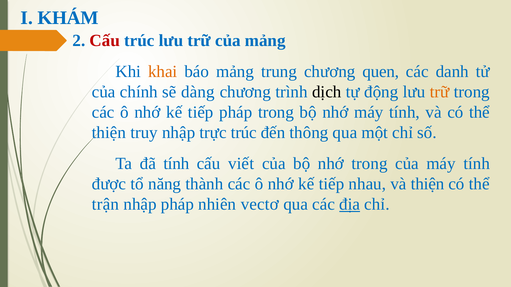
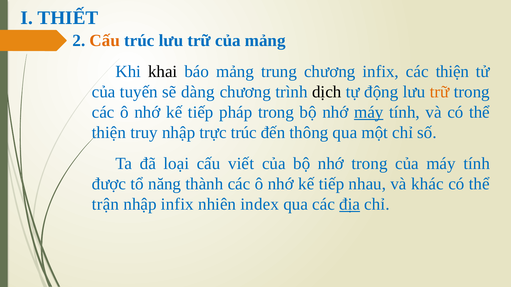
KHÁM: KHÁM -> THIẾT
Cấu at (105, 41) colour: red -> orange
khai colour: orange -> black
chương quen: quen -> infix
các danh: danh -> thiện
chính: chính -> tuyến
máy at (369, 112) underline: none -> present
đã tính: tính -> loại
và thiện: thiện -> khác
nhập pháp: pháp -> infix
vectơ: vectơ -> index
